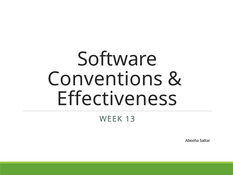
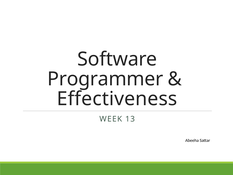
Conventions: Conventions -> Programmer
